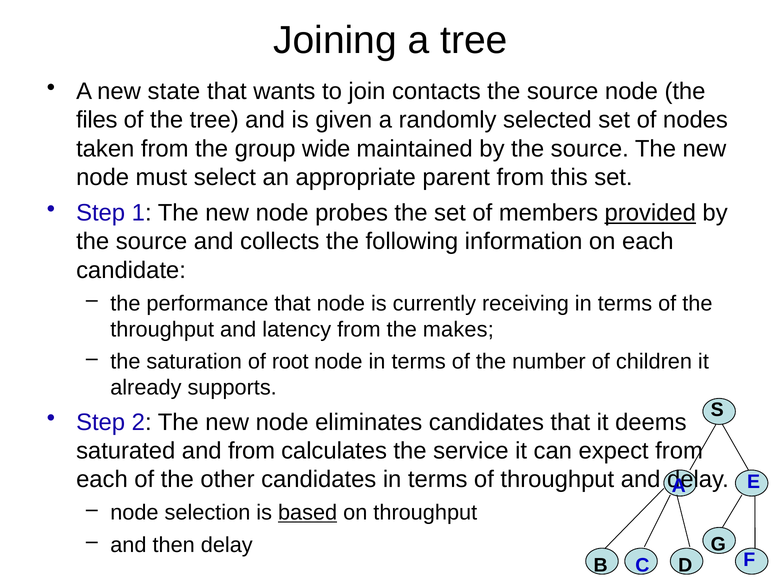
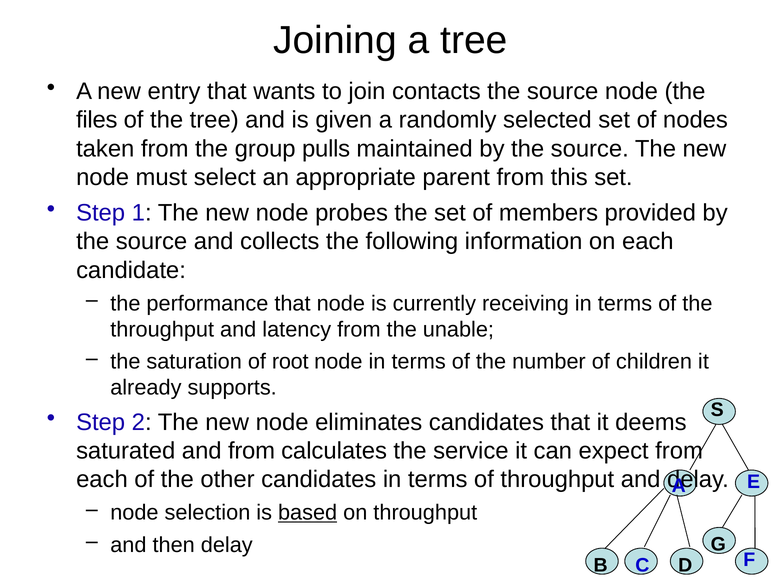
state: state -> entry
wide: wide -> pulls
provided underline: present -> none
makes: makes -> unable
